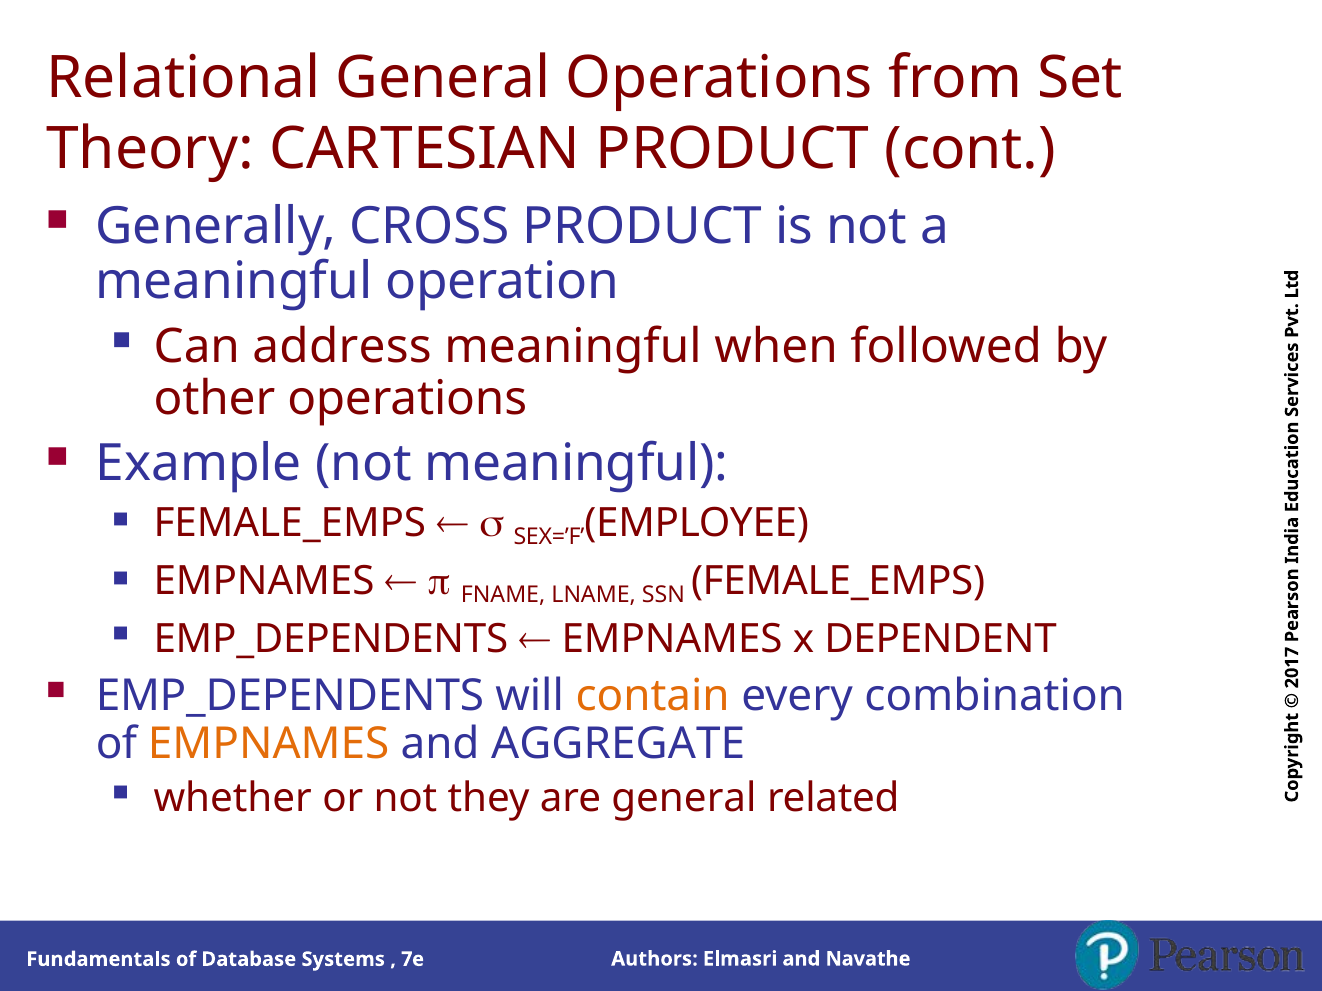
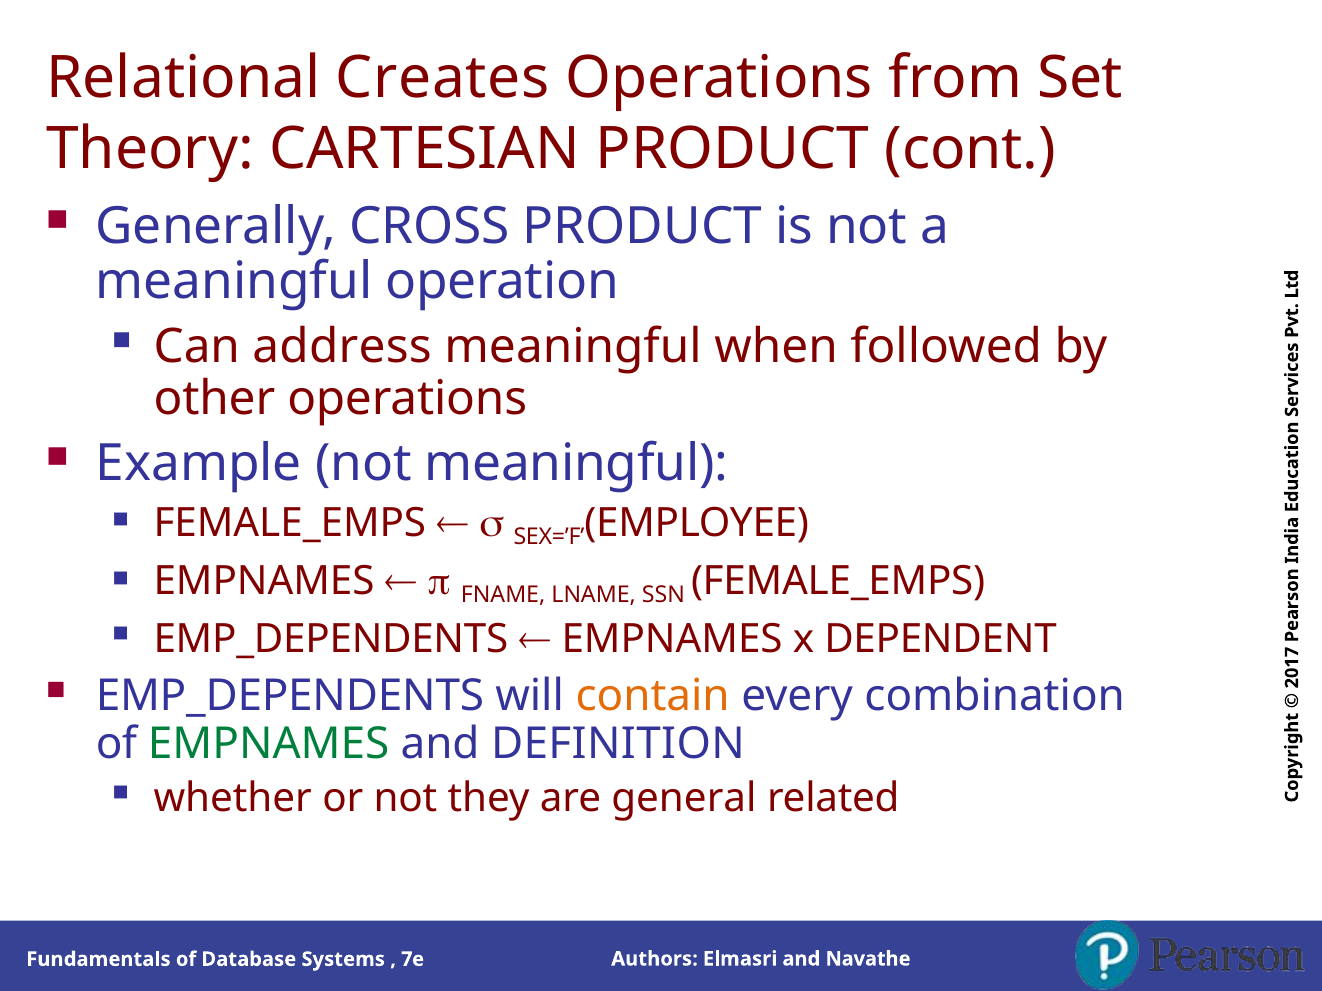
Relational General: General -> Creates
EMPNAMES at (269, 744) colour: orange -> green
AGGREGATE: AGGREGATE -> DEFINITION
